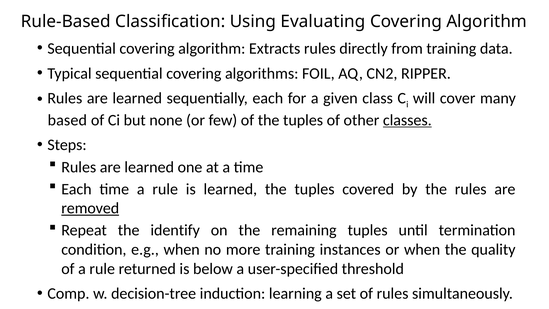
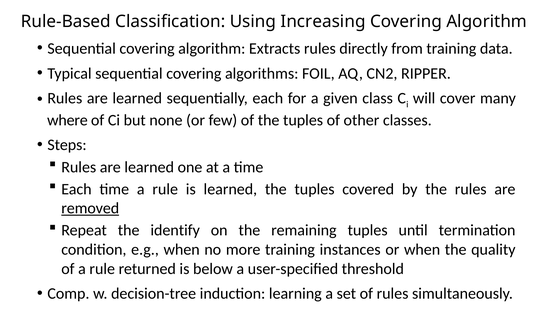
Evaluating: Evaluating -> Increasing
based: based -> where
classes underline: present -> none
